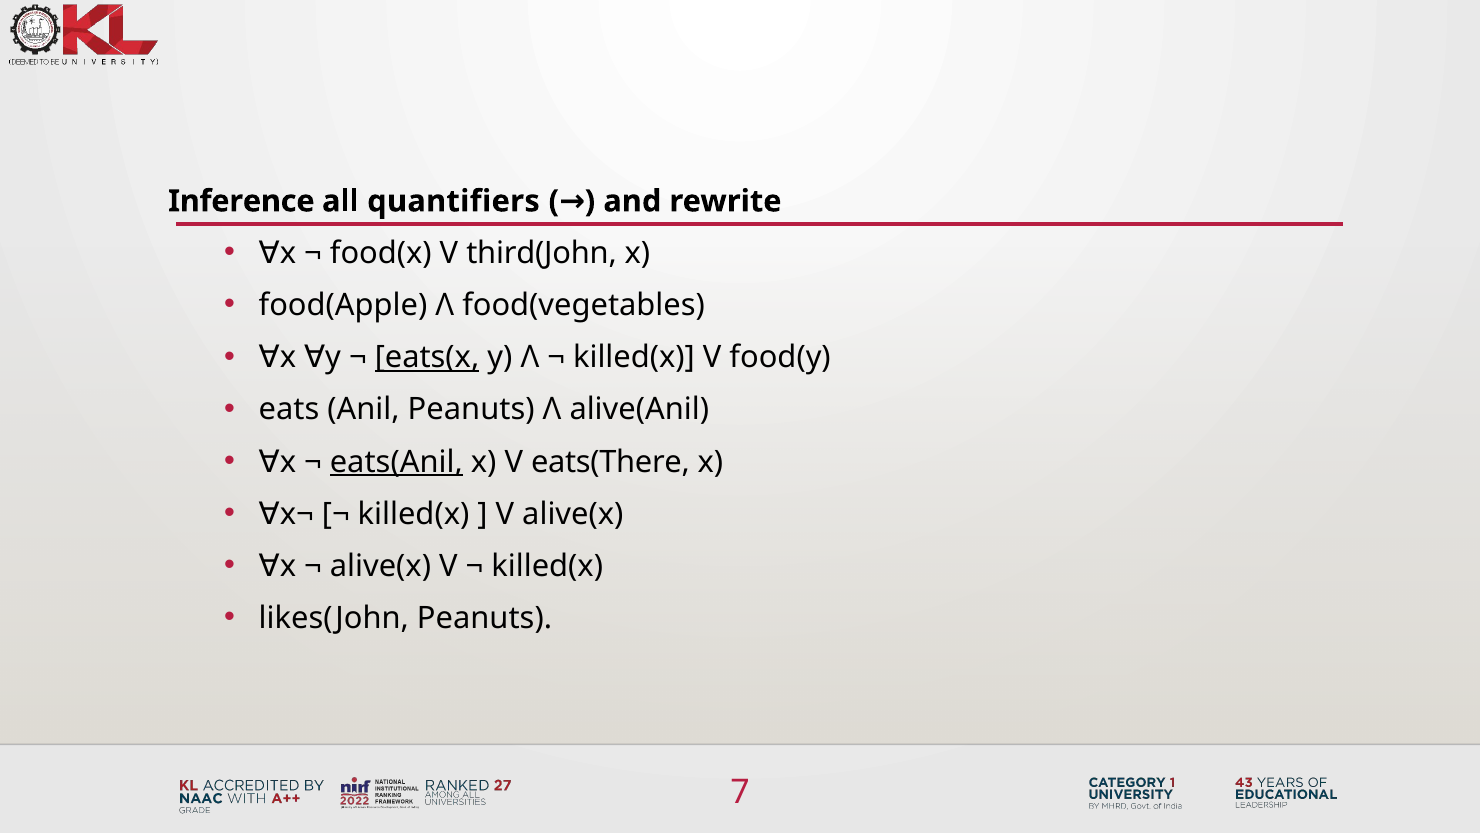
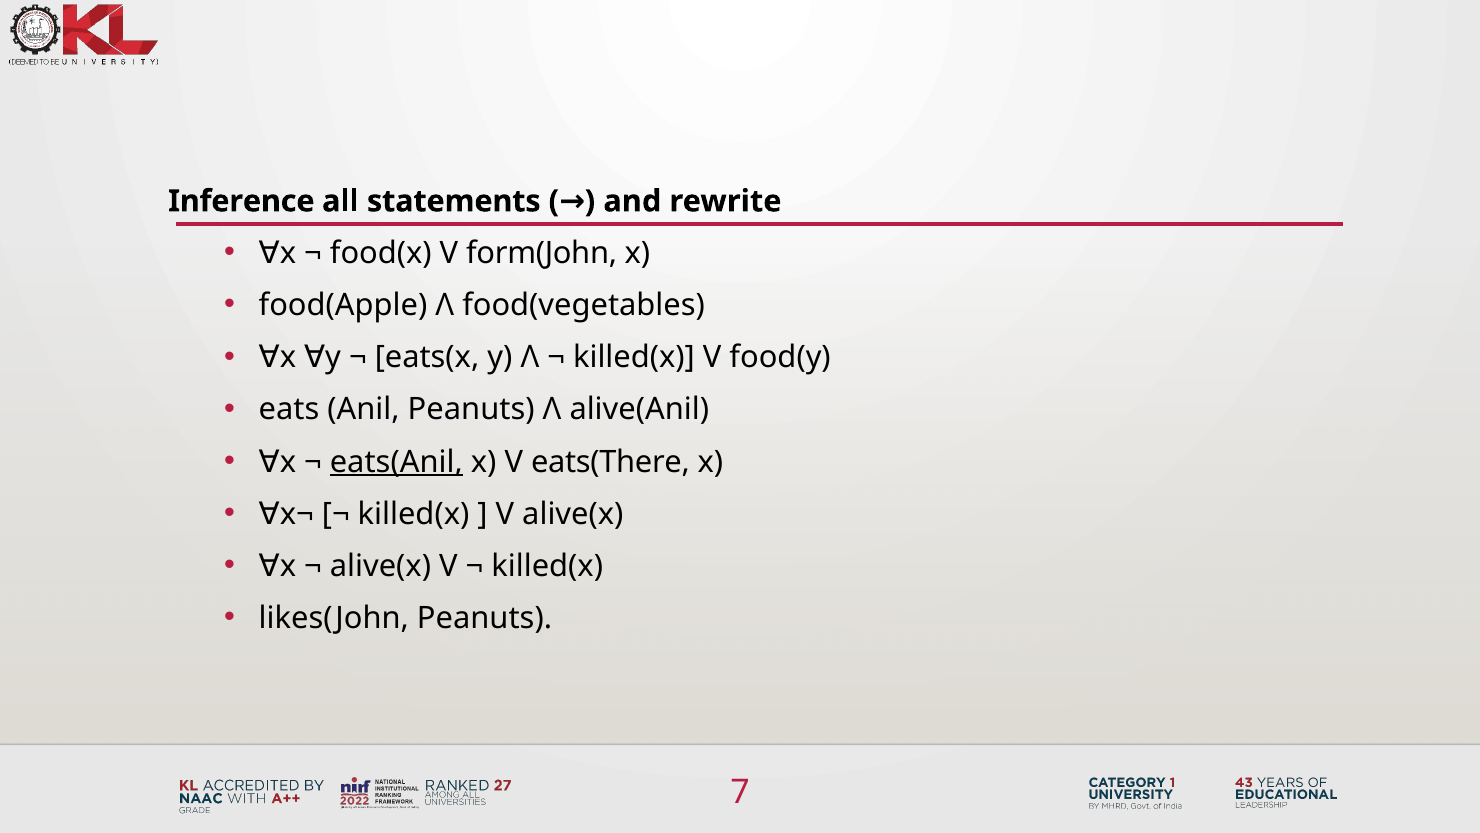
quantifiers: quantifiers -> statements
third(John: third(John -> form(John
eats(x underline: present -> none
